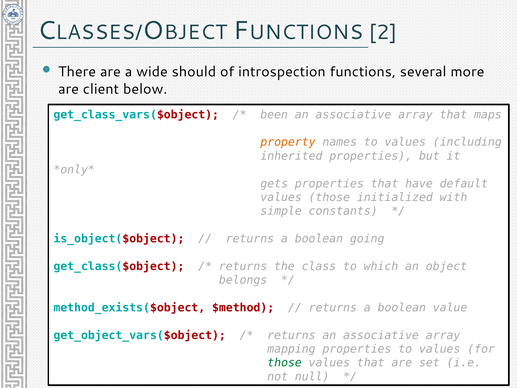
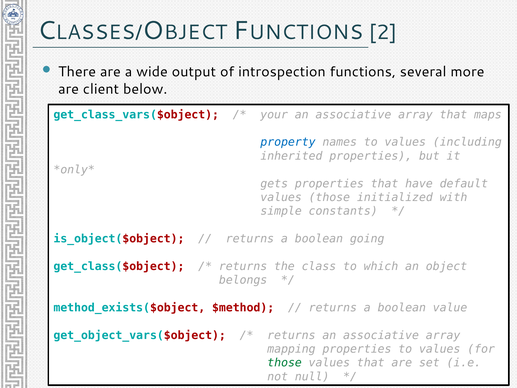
should: should -> output
been: been -> your
property colour: orange -> blue
